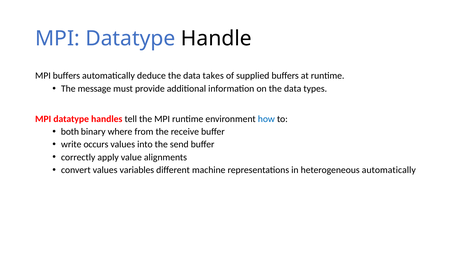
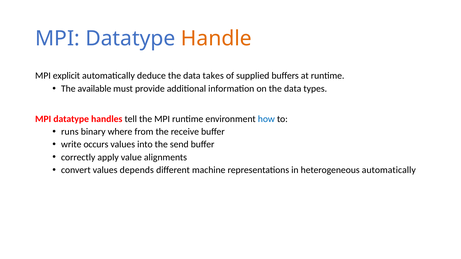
Handle colour: black -> orange
MPI buffers: buffers -> explicit
message: message -> available
both: both -> runs
variables: variables -> depends
